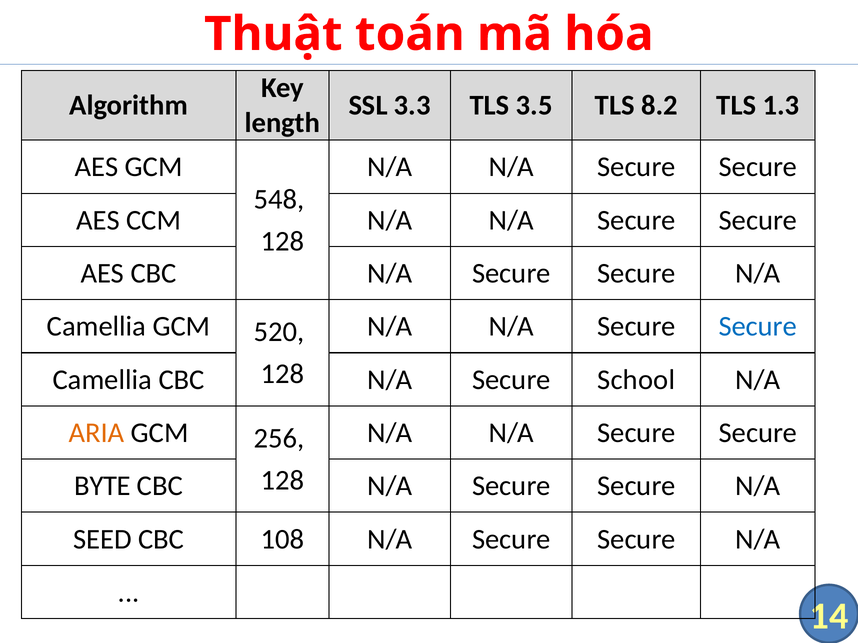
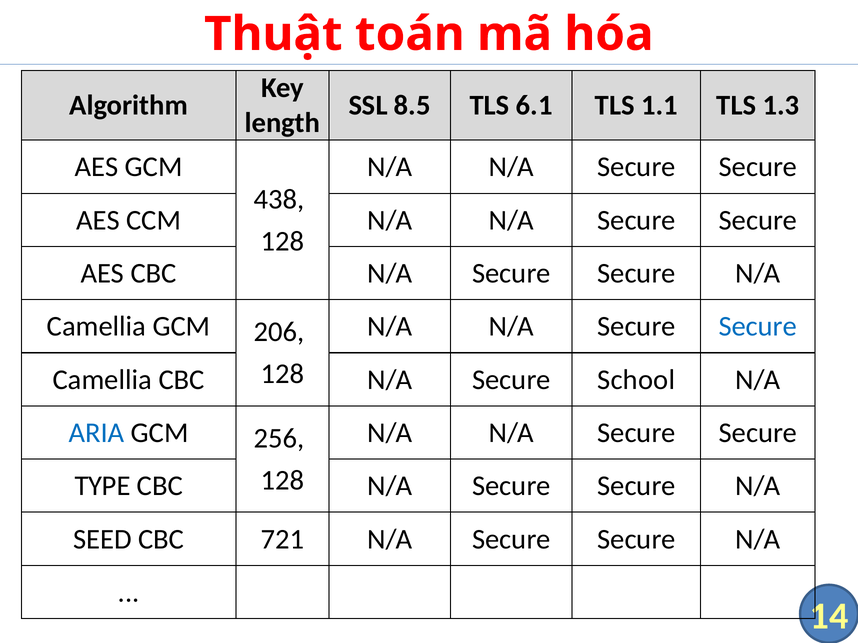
3.3: 3.3 -> 8.5
3.5: 3.5 -> 6.1
8.2: 8.2 -> 1.1
548: 548 -> 438
520: 520 -> 206
ARIA colour: orange -> blue
BYTE: BYTE -> TYPE
108: 108 -> 721
